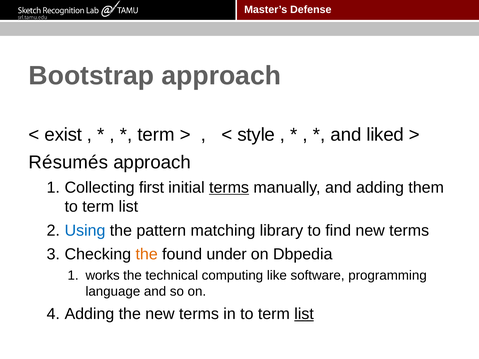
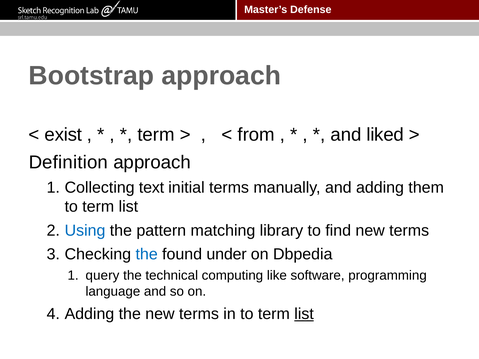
style: style -> from
Résumés: Résumés -> Definition
first: first -> text
terms at (229, 188) underline: present -> none
the at (147, 254) colour: orange -> blue
works: works -> query
